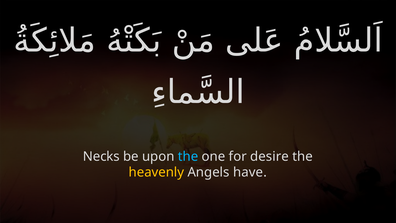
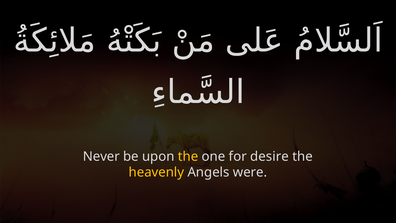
Necks: Necks -> Never
the at (188, 156) colour: light blue -> yellow
have: have -> were
